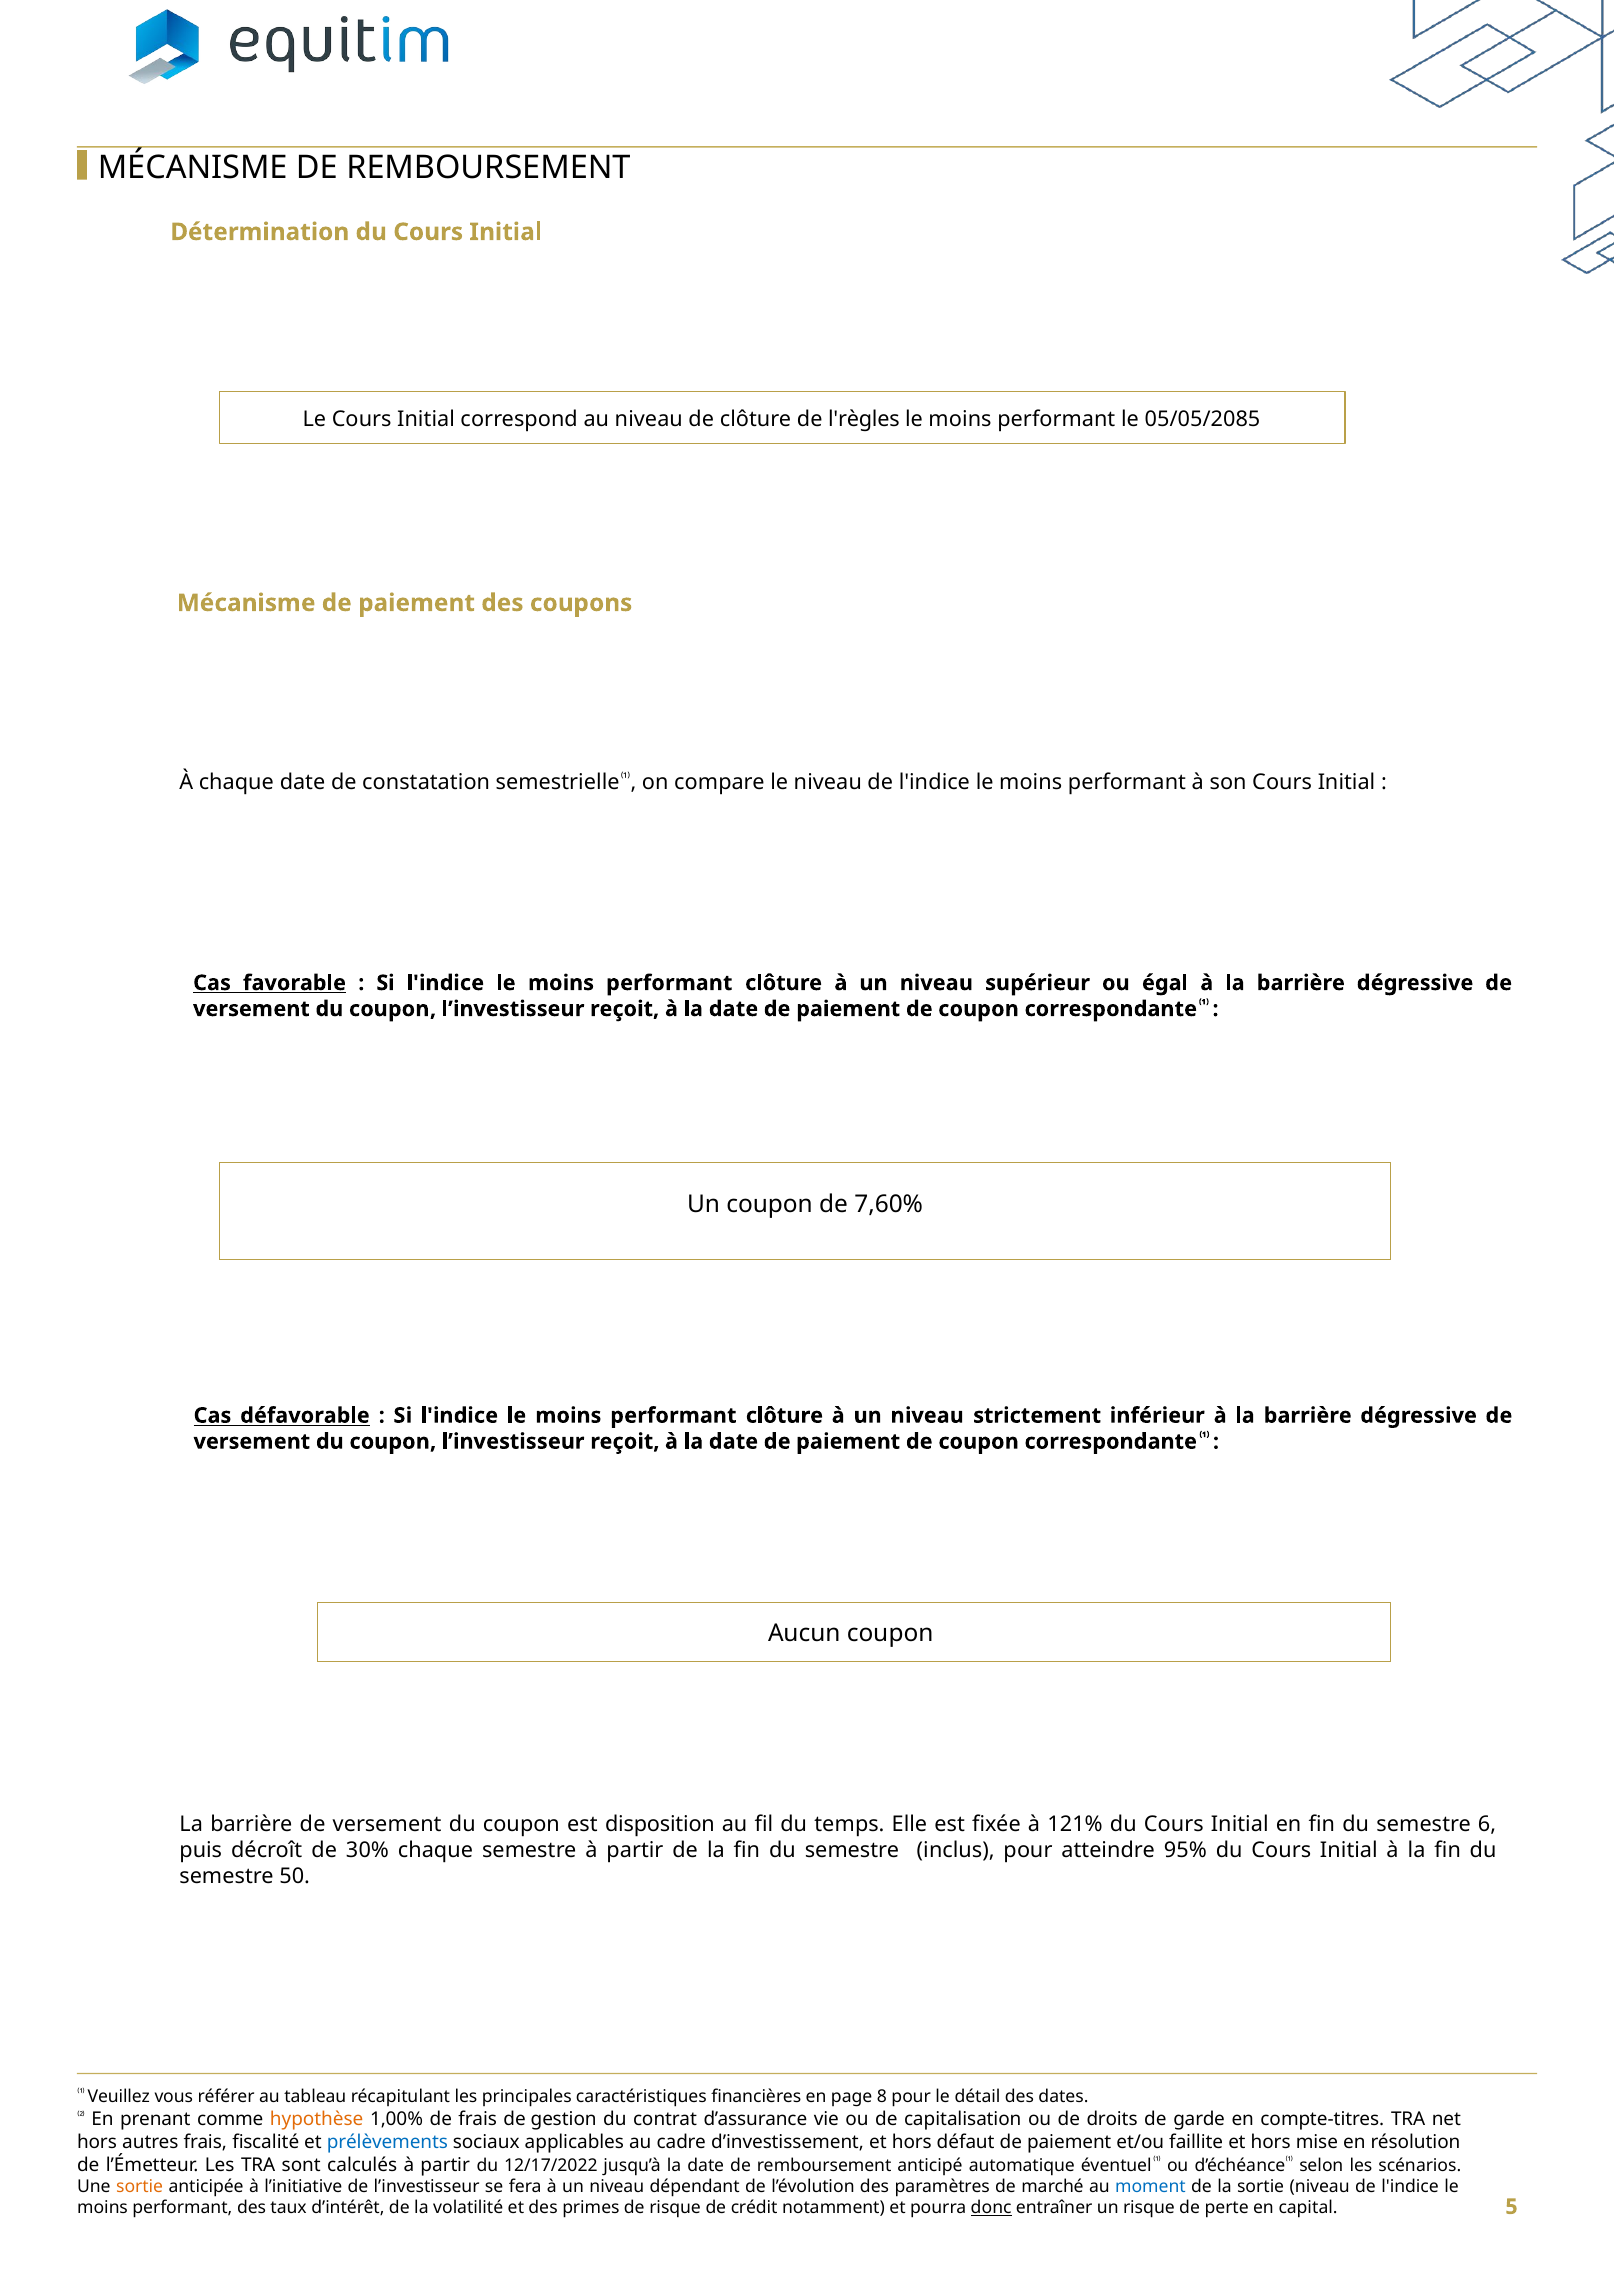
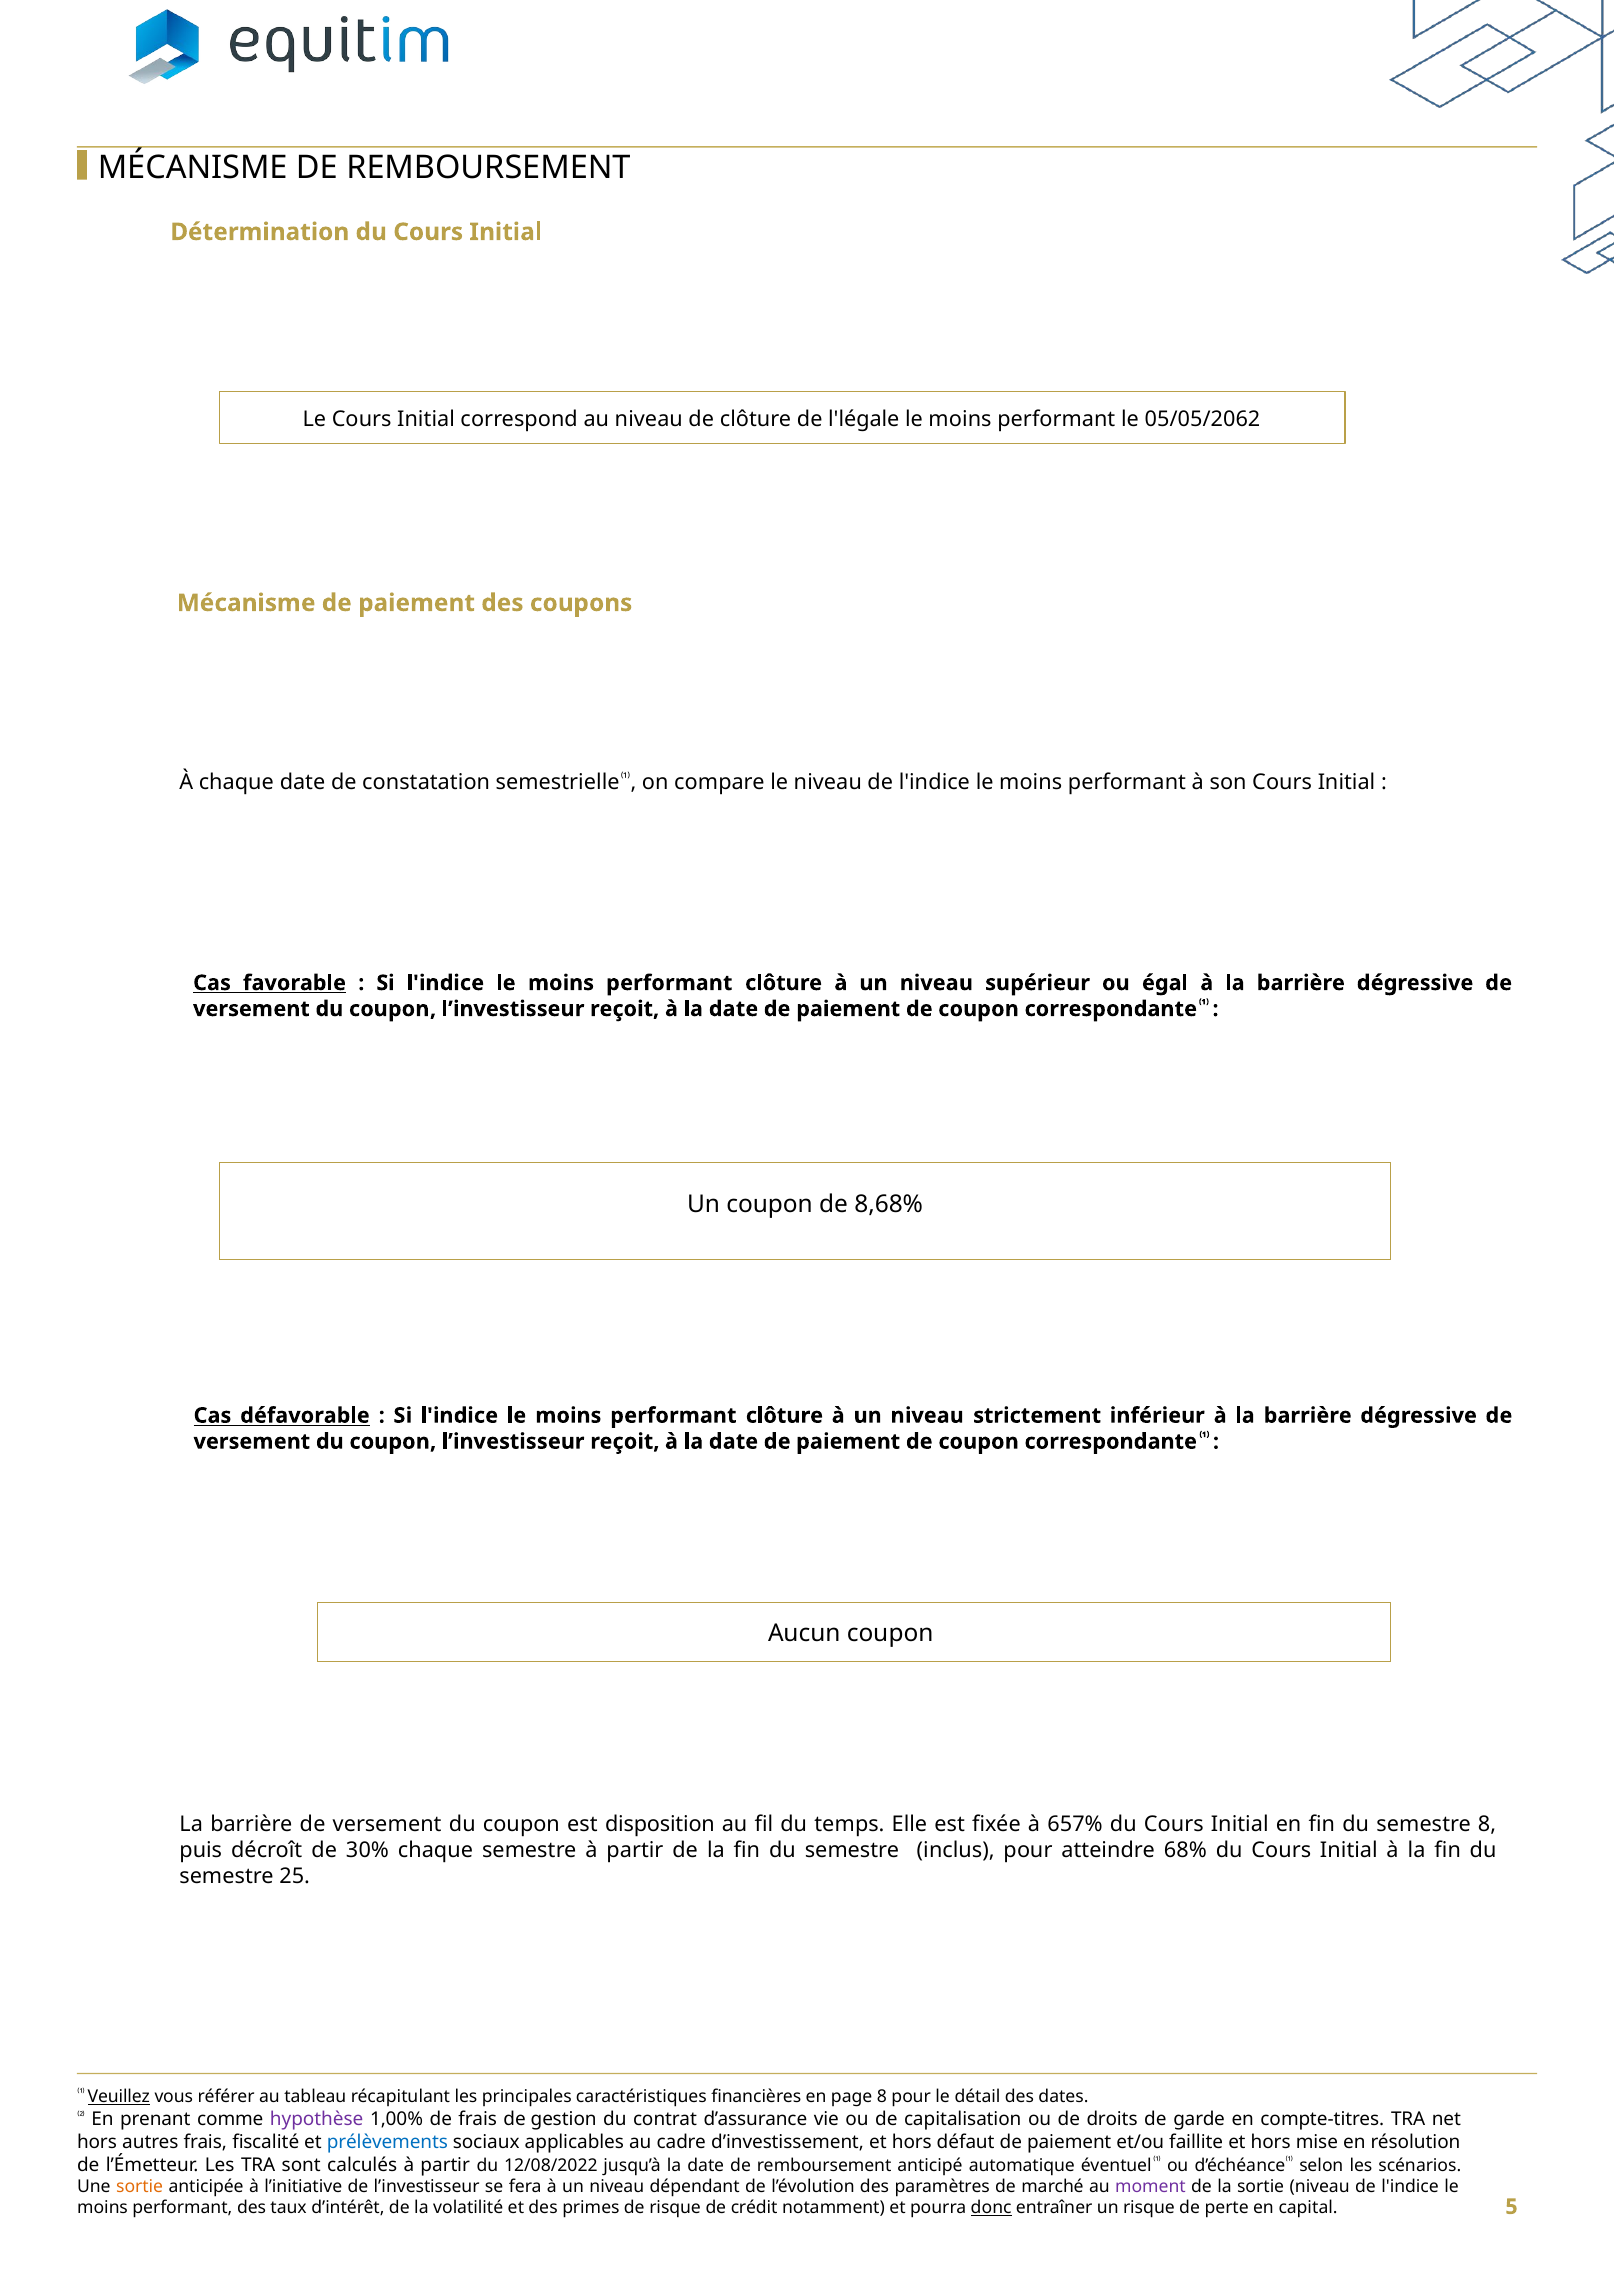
l'règles: l'règles -> l'légale
05/05/2085: 05/05/2085 -> 05/05/2062
7,60%: 7,60% -> 8,68%
121%: 121% -> 657%
semestre 6: 6 -> 8
95%: 95% -> 68%
50: 50 -> 25
Veuillez underline: none -> present
hypothèse colour: orange -> purple
12/17/2022: 12/17/2022 -> 12/08/2022
moment colour: blue -> purple
